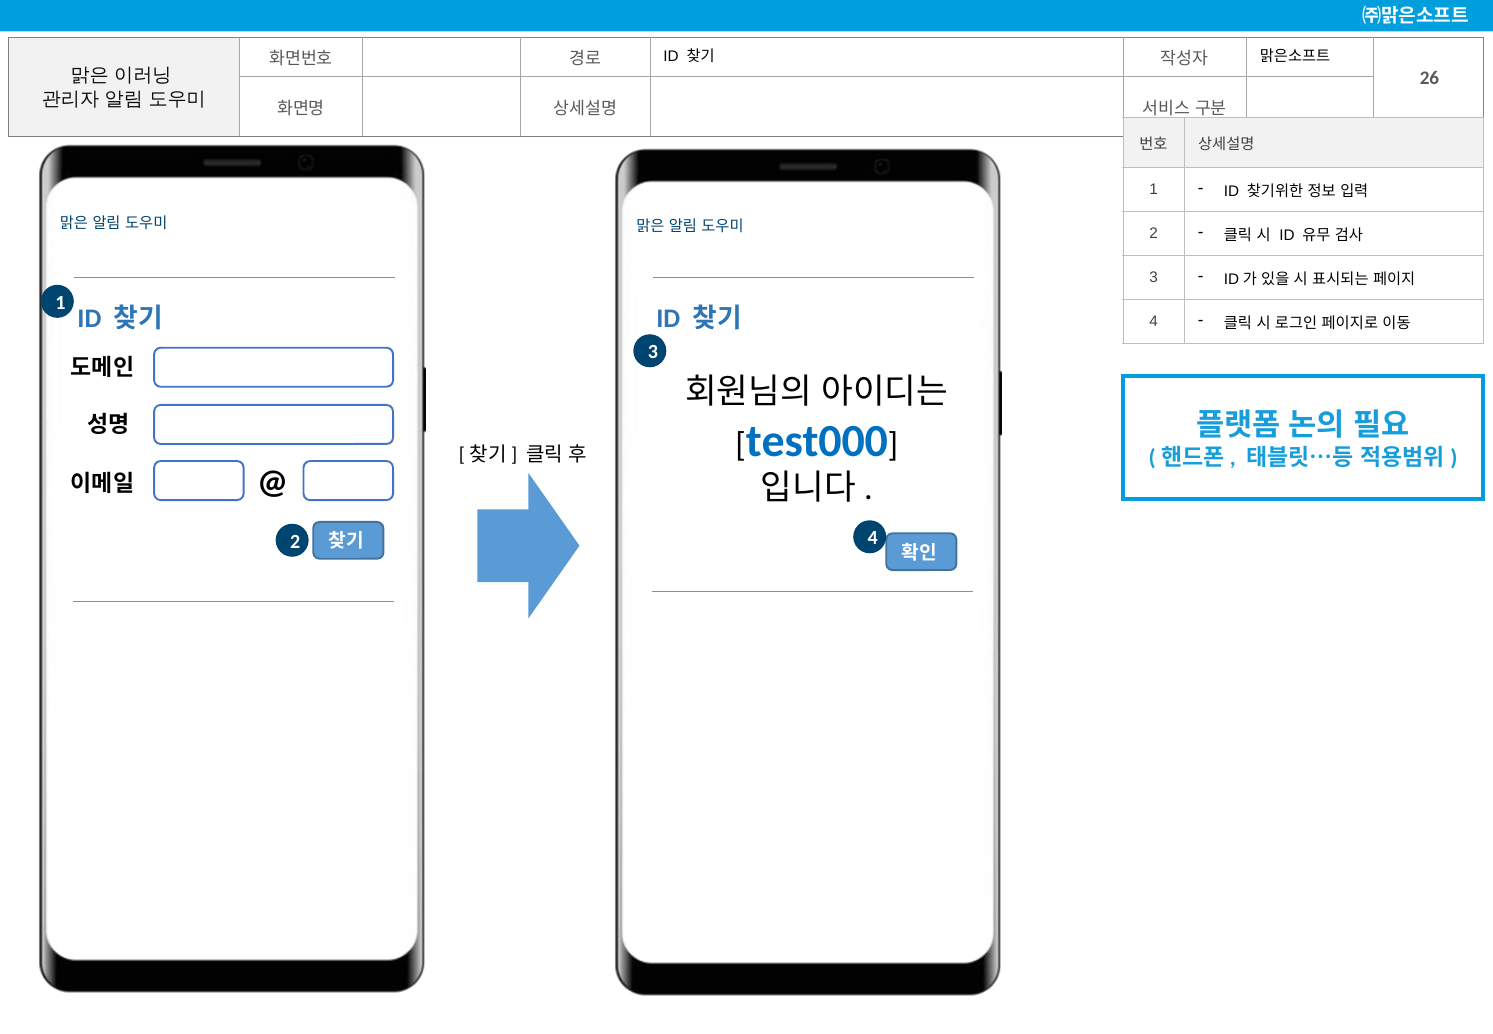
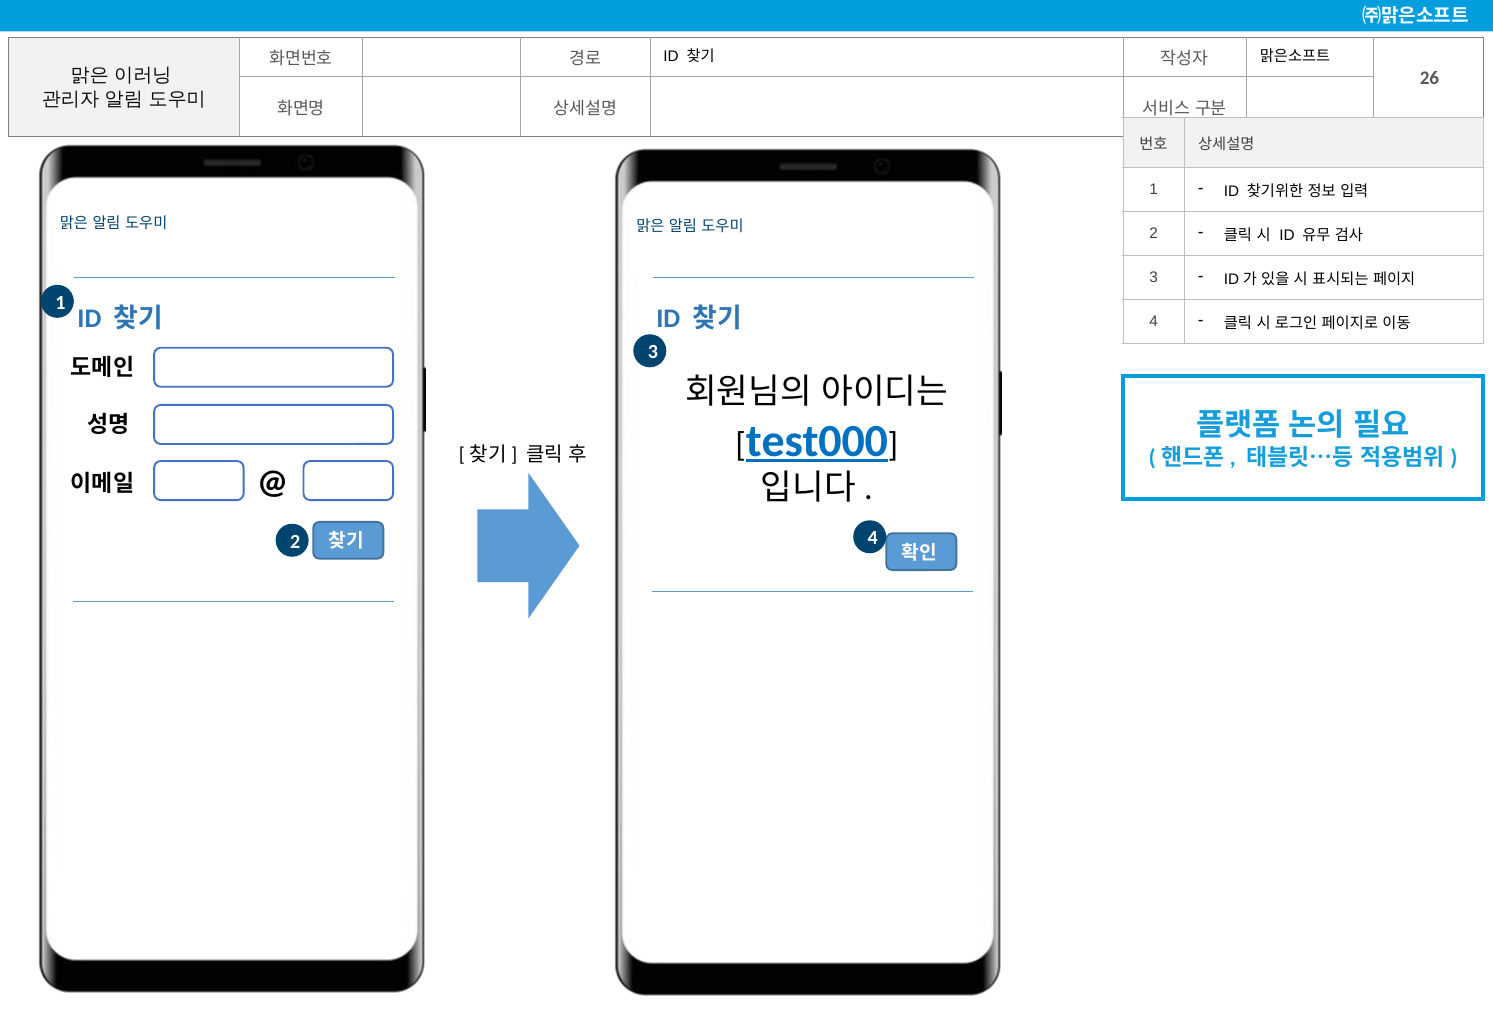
test000 underline: none -> present
